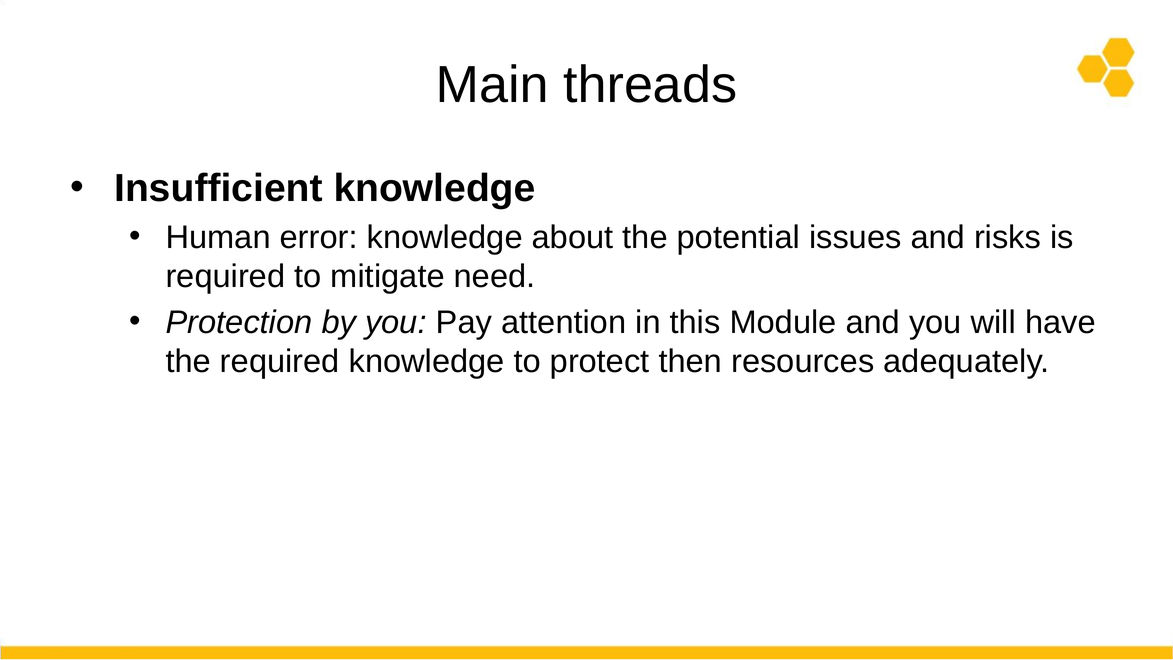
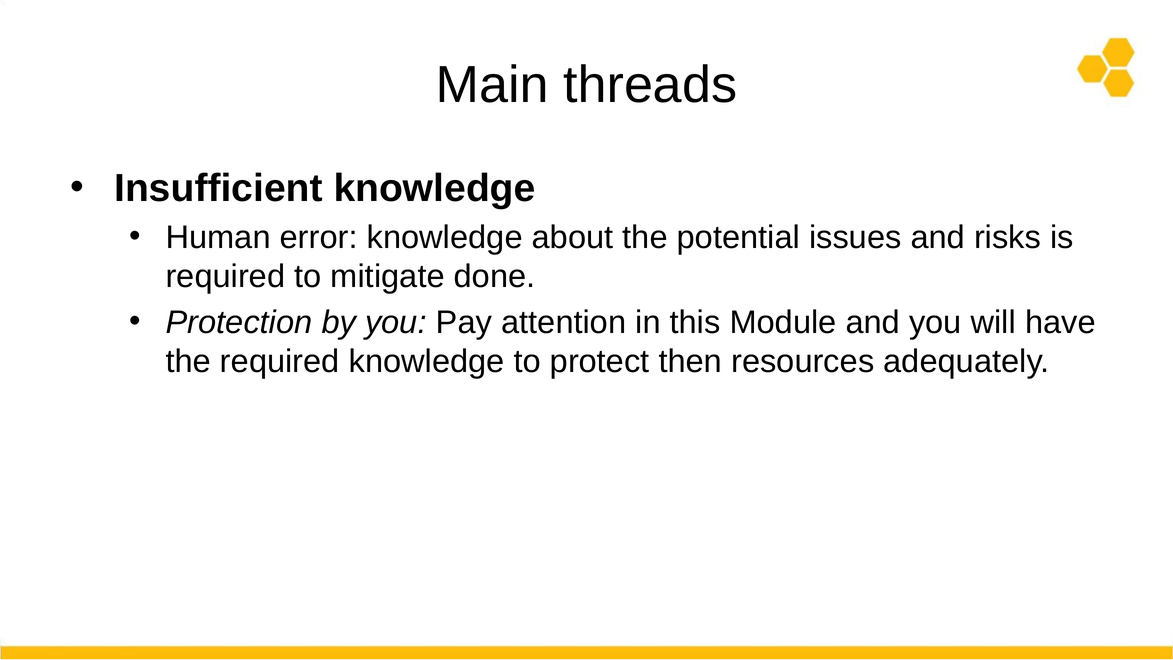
need: need -> done
